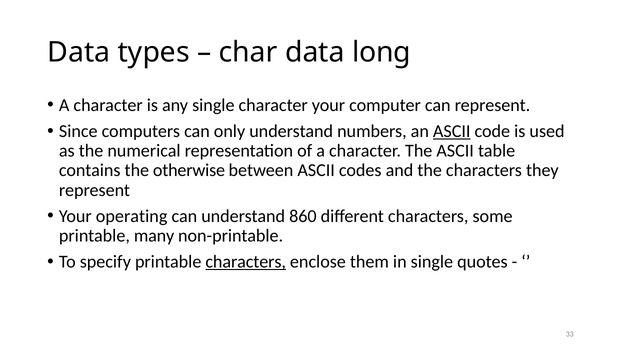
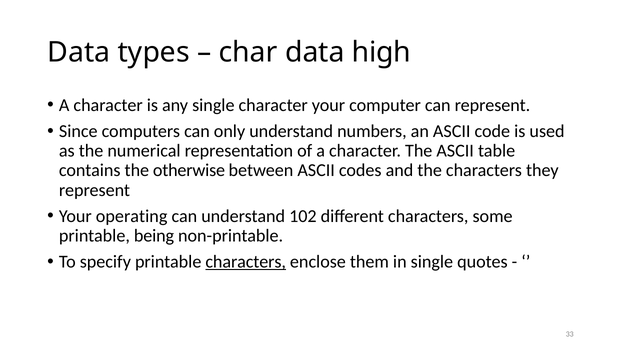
long: long -> high
ASCII at (452, 131) underline: present -> none
860: 860 -> 102
many: many -> being
